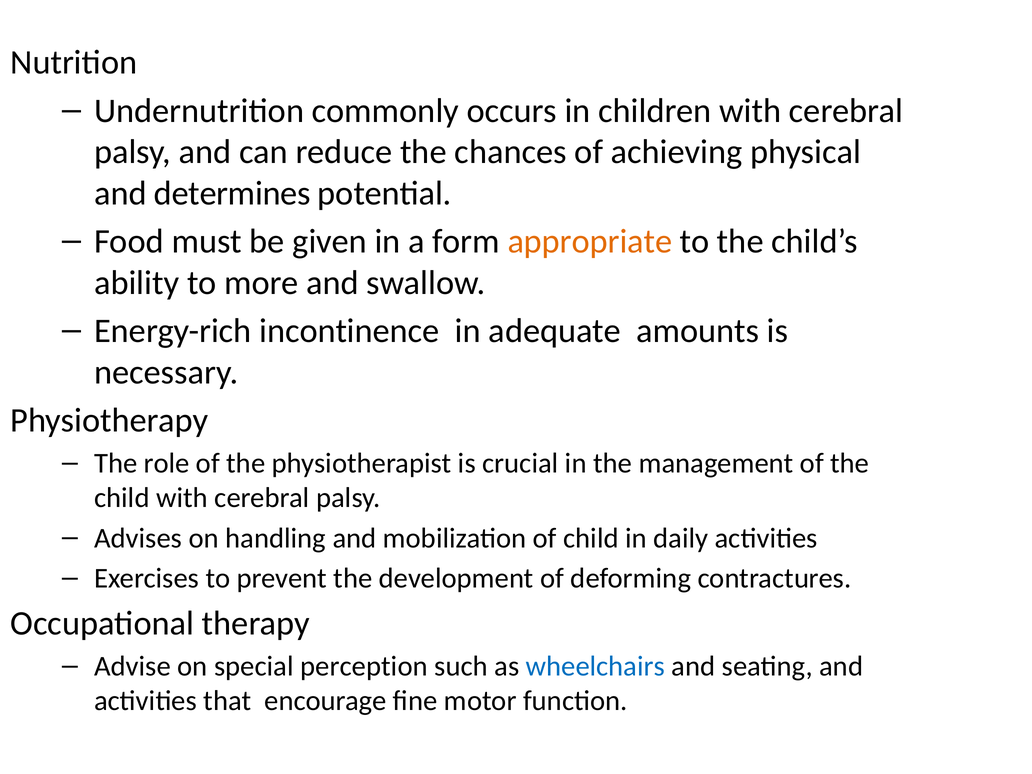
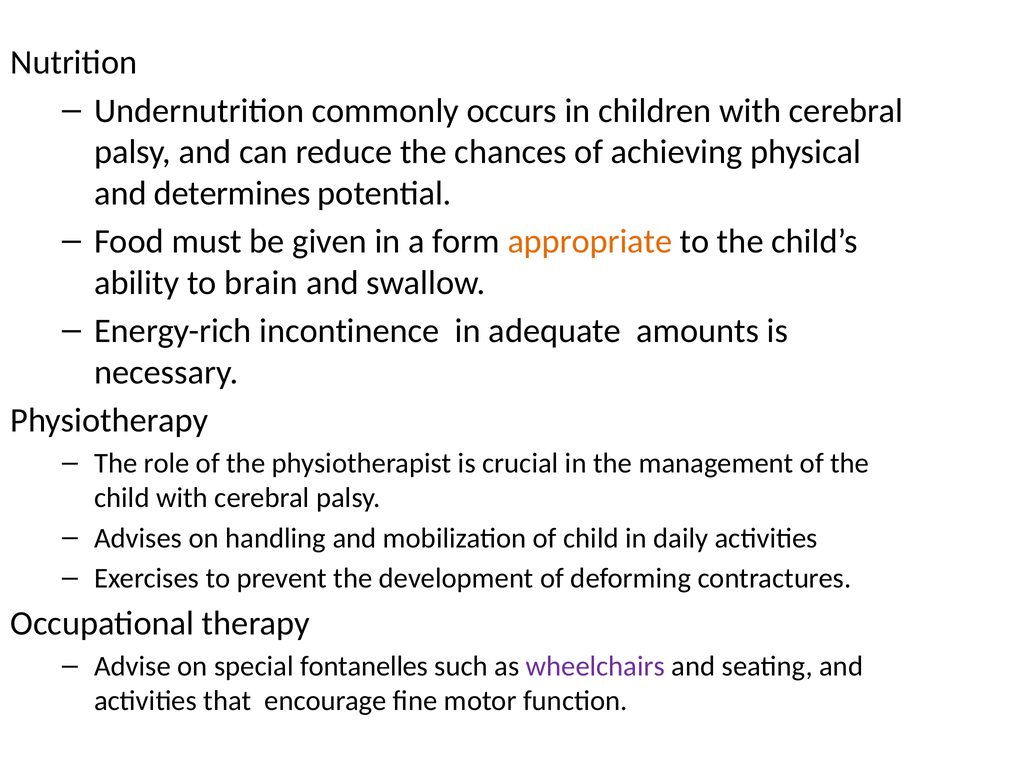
more: more -> brain
perception: perception -> fontanelles
wheelchairs colour: blue -> purple
